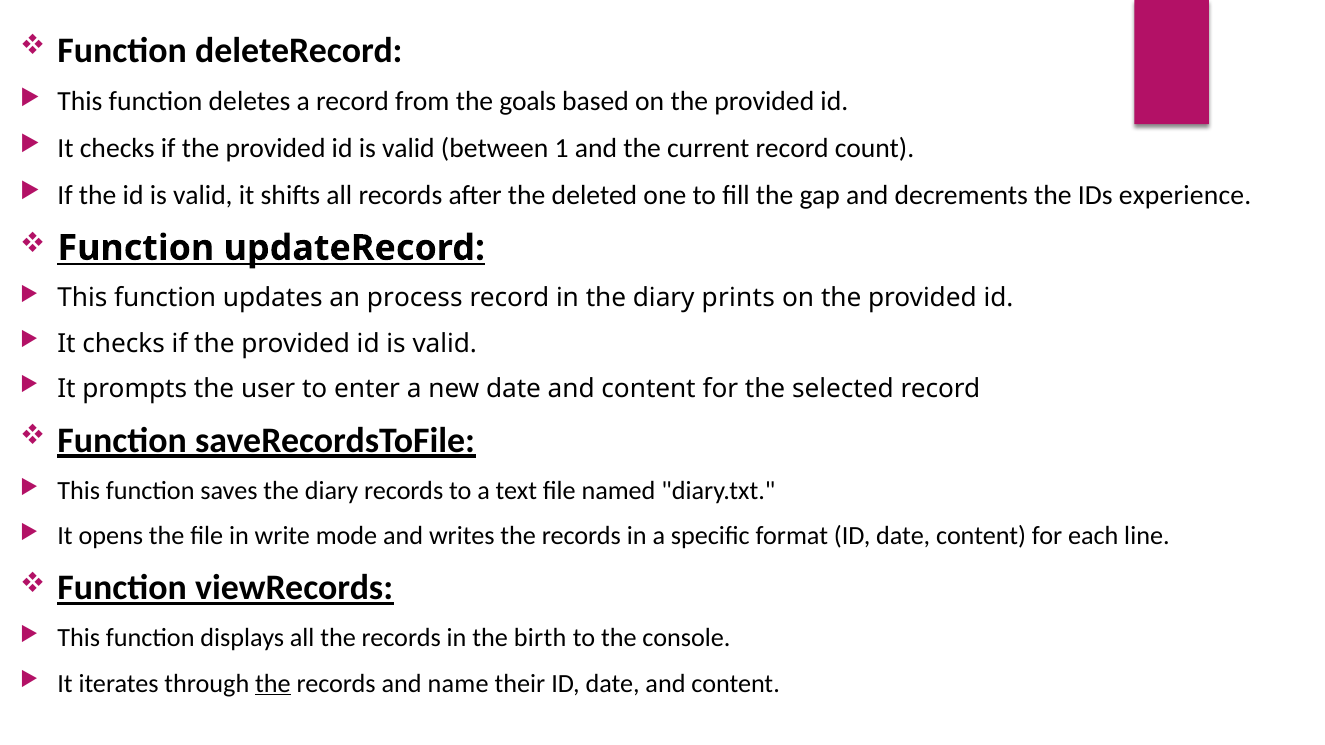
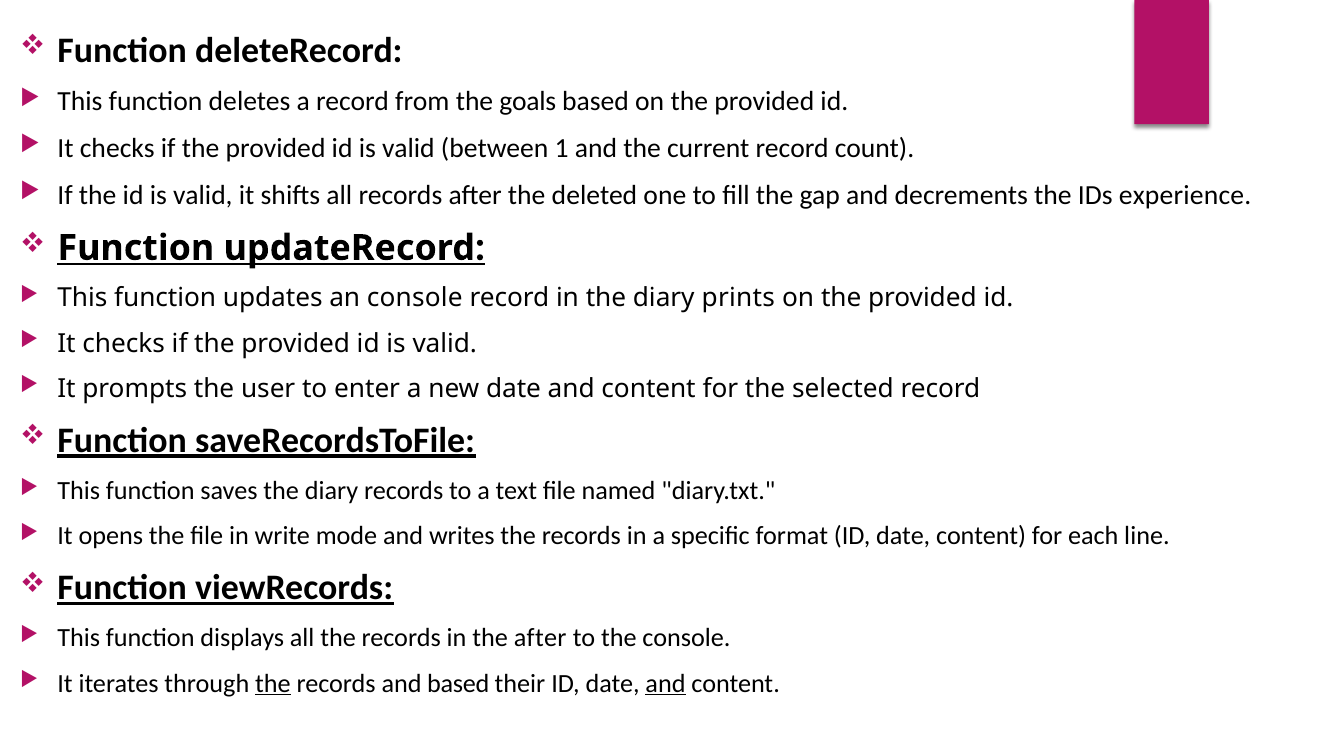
an process: process -> console
the birth: birth -> after
and name: name -> based
and at (666, 684) underline: none -> present
